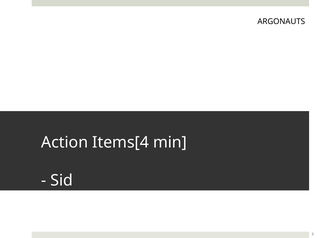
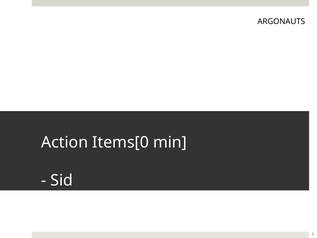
Items[4: Items[4 -> Items[0
